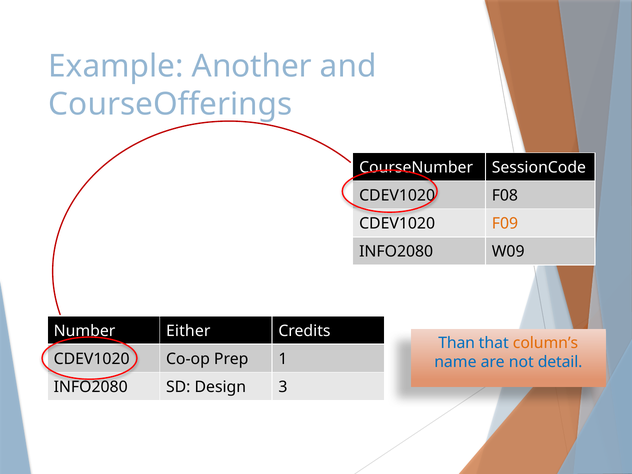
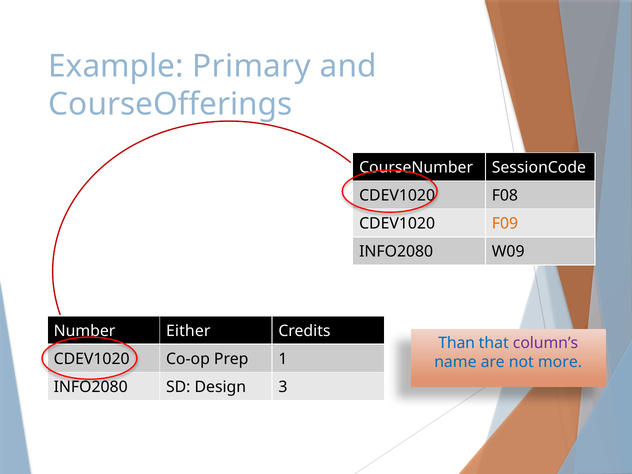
Another: Another -> Primary
column’s colour: orange -> purple
detail: detail -> more
